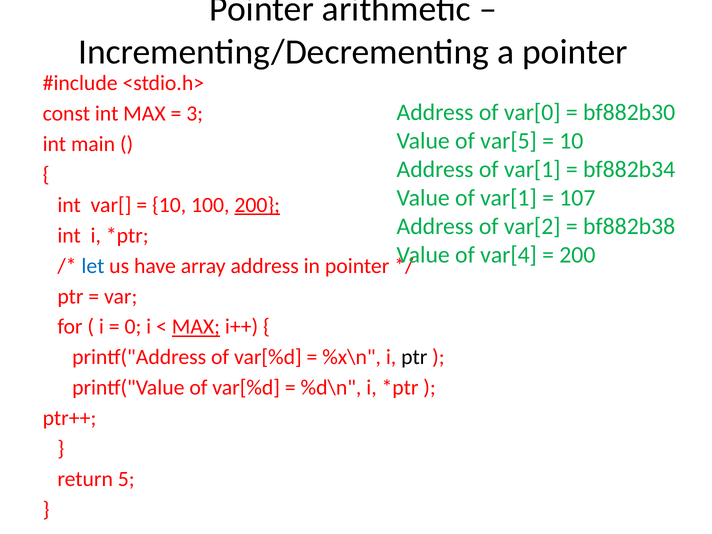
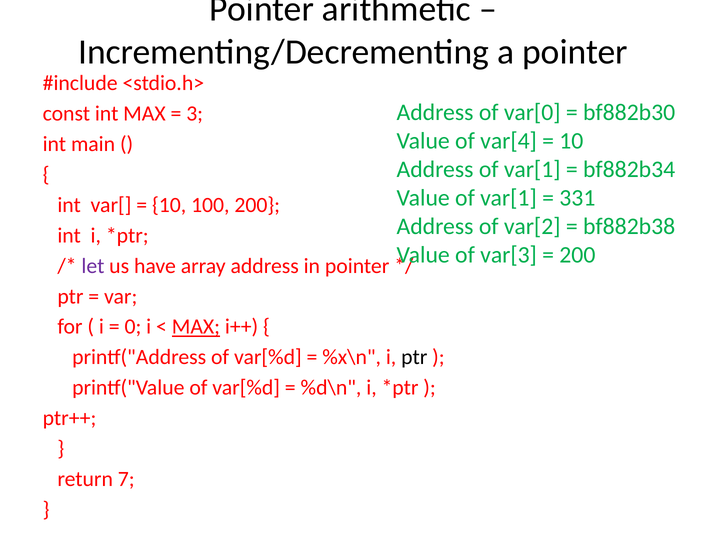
var[5: var[5 -> var[4
107: 107 -> 331
200 at (257, 205) underline: present -> none
var[4: var[4 -> var[3
let colour: blue -> purple
5: 5 -> 7
